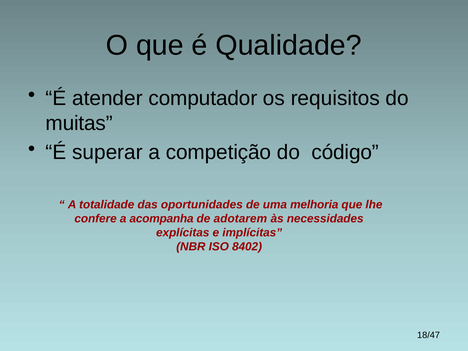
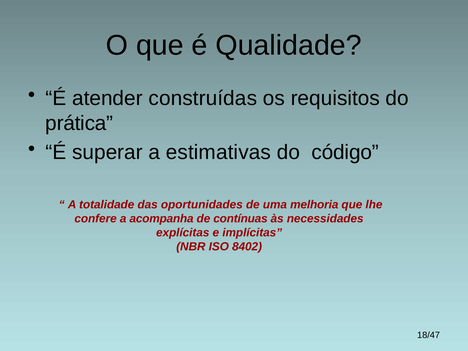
computador: computador -> construídas
muitas: muitas -> prática
competição: competição -> estimativas
adotarem: adotarem -> contínuas
